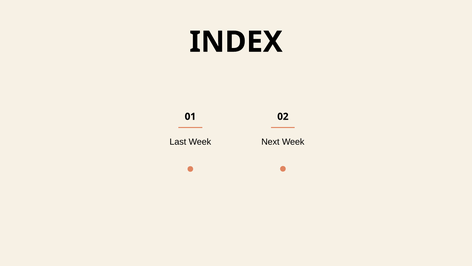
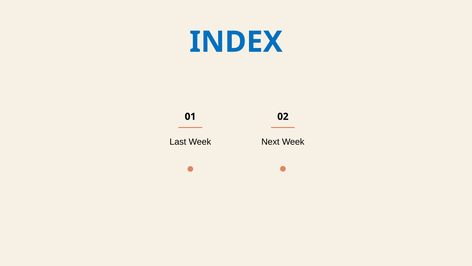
INDEX colour: black -> blue
